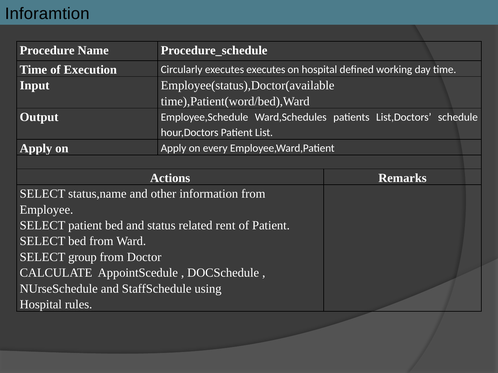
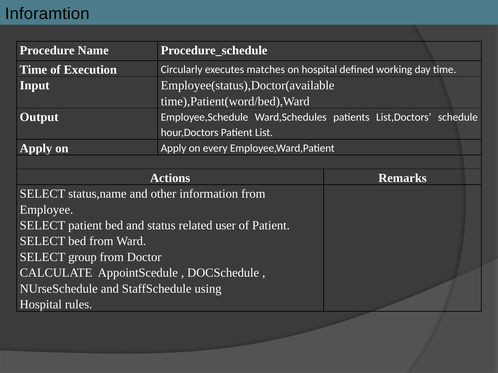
executes executes: executes -> matches
rent: rent -> user
